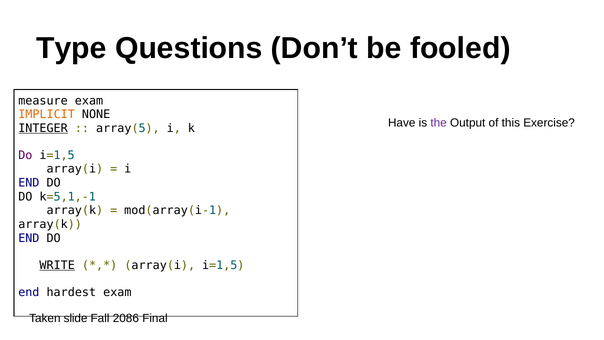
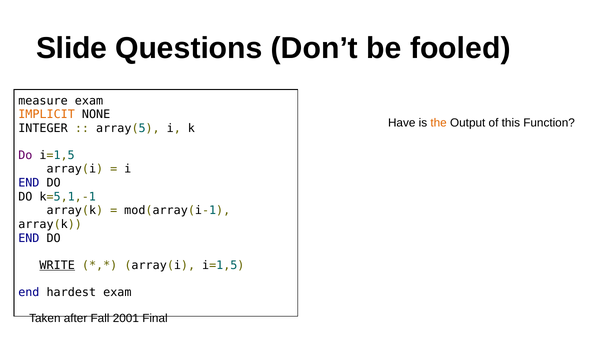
Type: Type -> Slide
the colour: purple -> orange
Exercise: Exercise -> Function
INTEGER underline: present -> none
slide: slide -> after
2086: 2086 -> 2001
